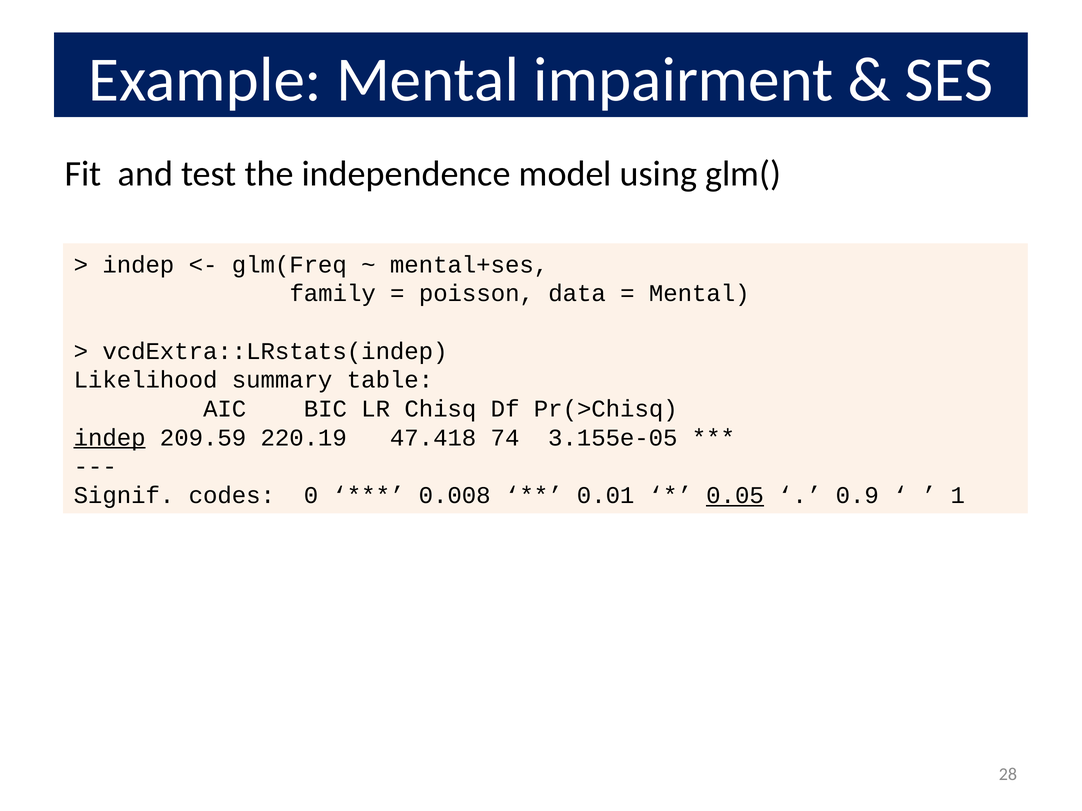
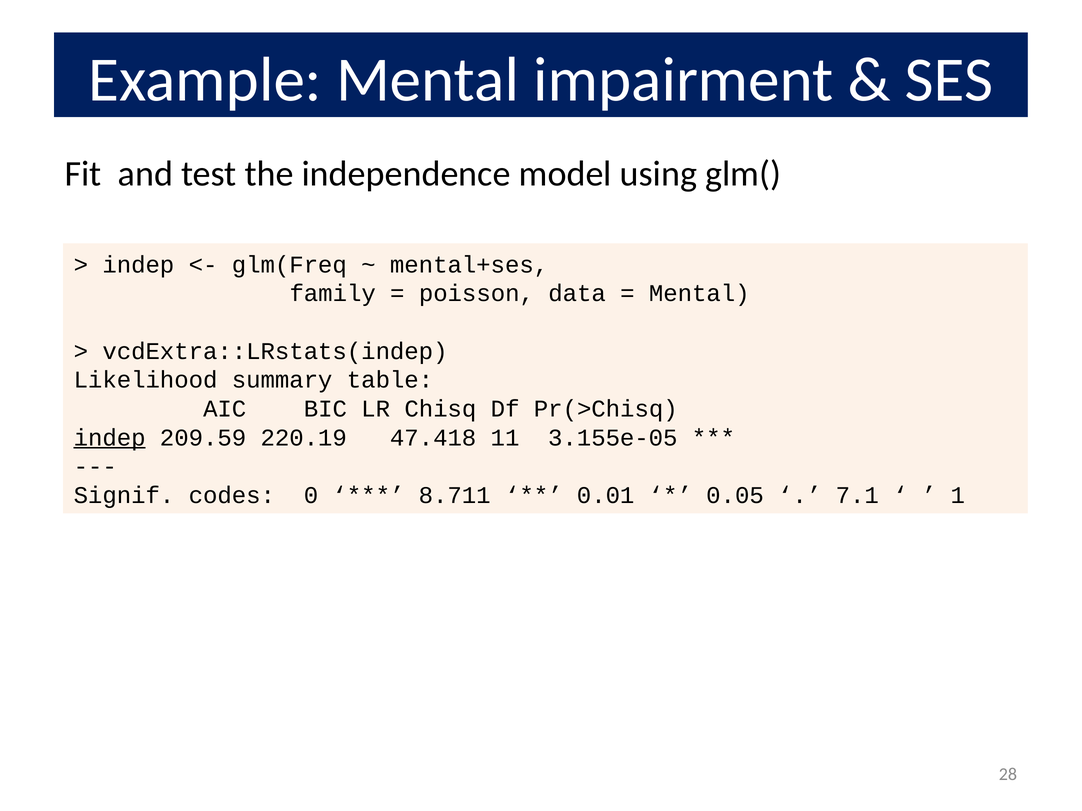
74: 74 -> 11
0.008: 0.008 -> 8.711
0.05 underline: present -> none
0.9: 0.9 -> 7.1
